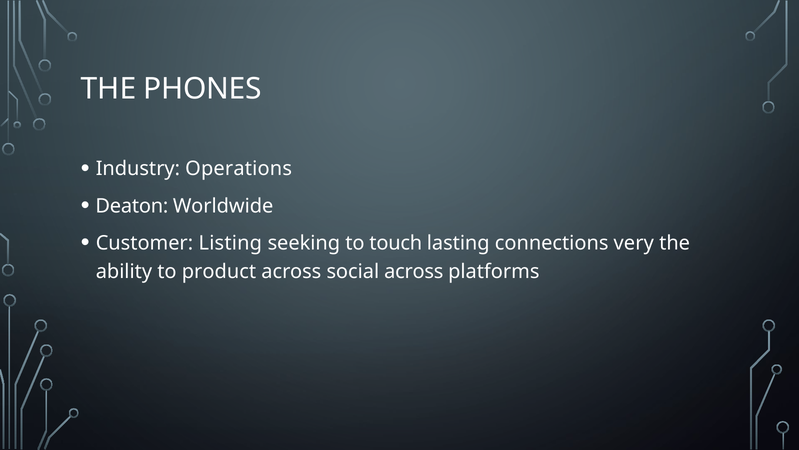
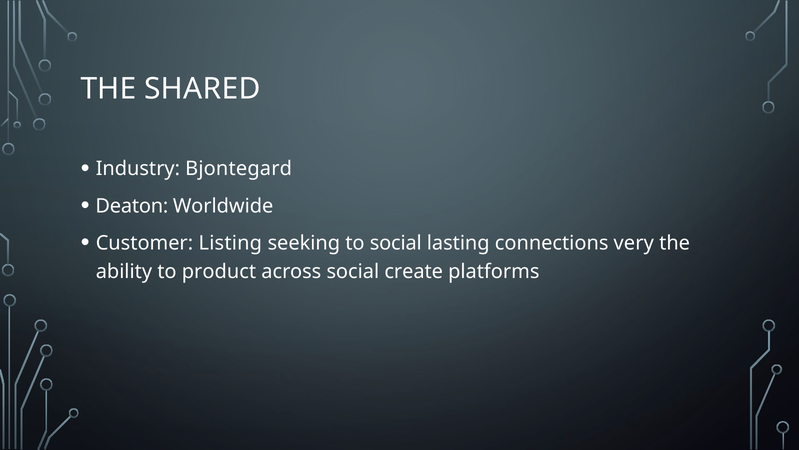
PHONES: PHONES -> SHARED
Operations: Operations -> Bjontegard
to touch: touch -> social
social across: across -> create
